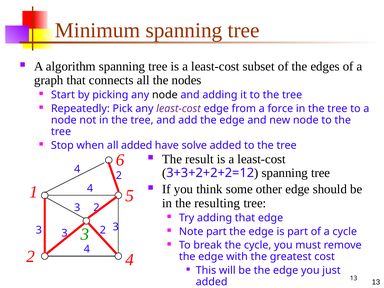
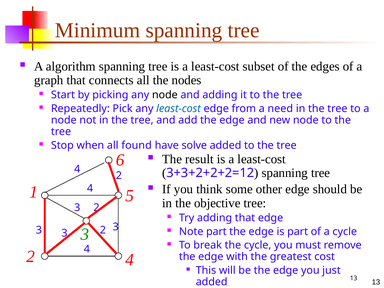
least-cost at (179, 109) colour: purple -> blue
force: force -> need
all added: added -> found
resulting: resulting -> objective
